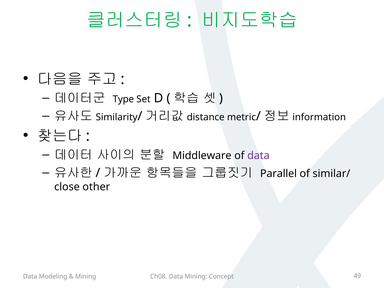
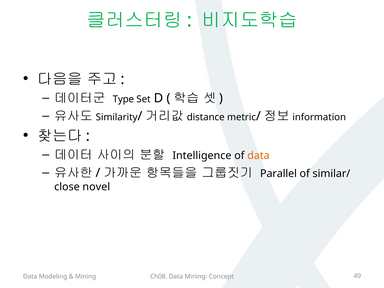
Middleware: Middleware -> Intelligence
data at (258, 156) colour: purple -> orange
other: other -> novel
